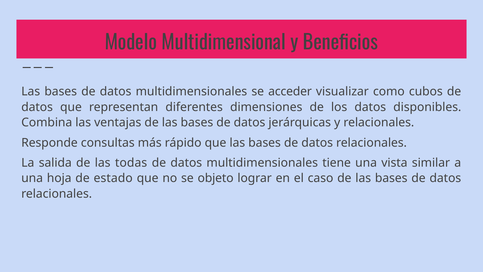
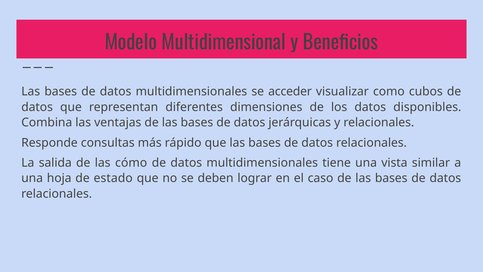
todas: todas -> cómo
objeto: objeto -> deben
